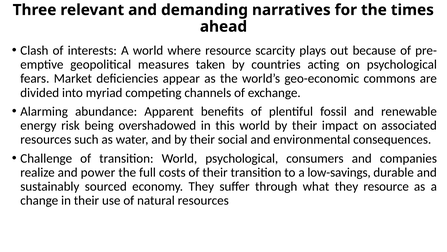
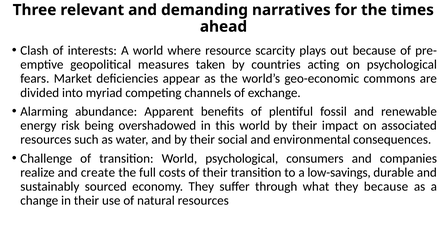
power: power -> create
they resource: resource -> because
